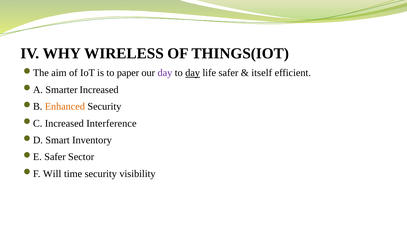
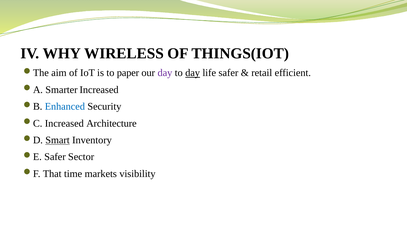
itself: itself -> retail
Enhanced colour: orange -> blue
Interference: Interference -> Architecture
Smart underline: none -> present
Will: Will -> That
time security: security -> markets
